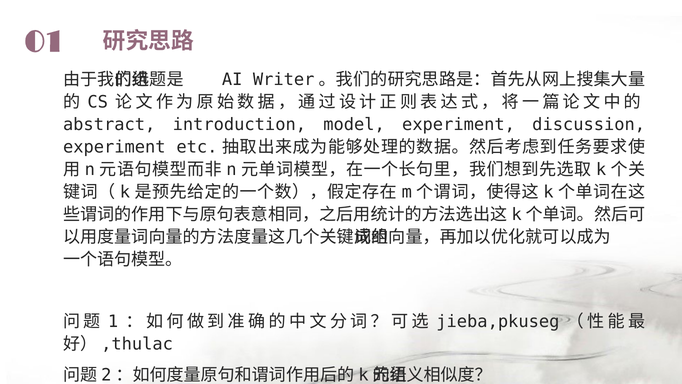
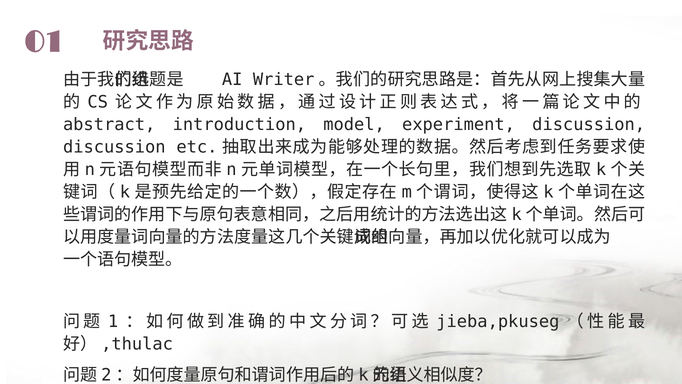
experiment at (114, 147): experiment -> discussion
